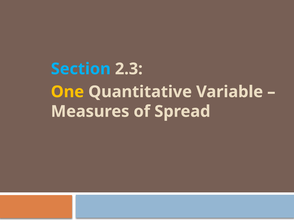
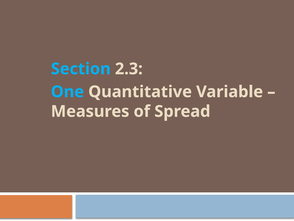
One colour: yellow -> light blue
